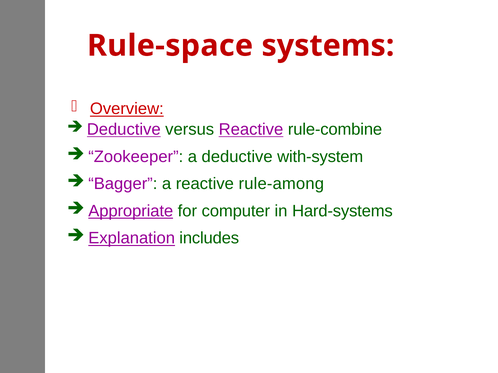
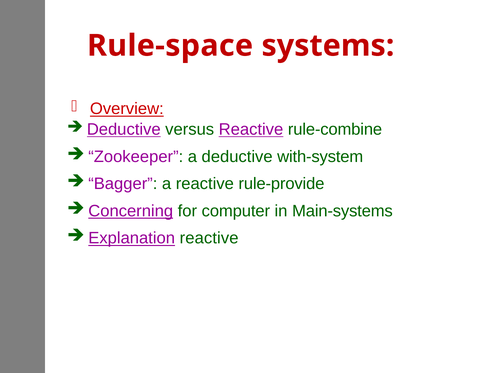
rule-among: rule-among -> rule-provide
Appropriate: Appropriate -> Concerning
Hard-systems: Hard-systems -> Main-systems
Explanation includes: includes -> reactive
